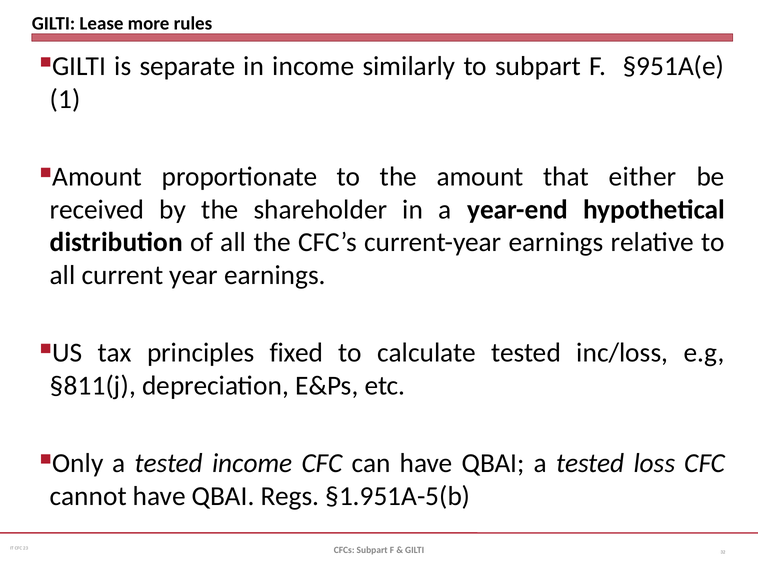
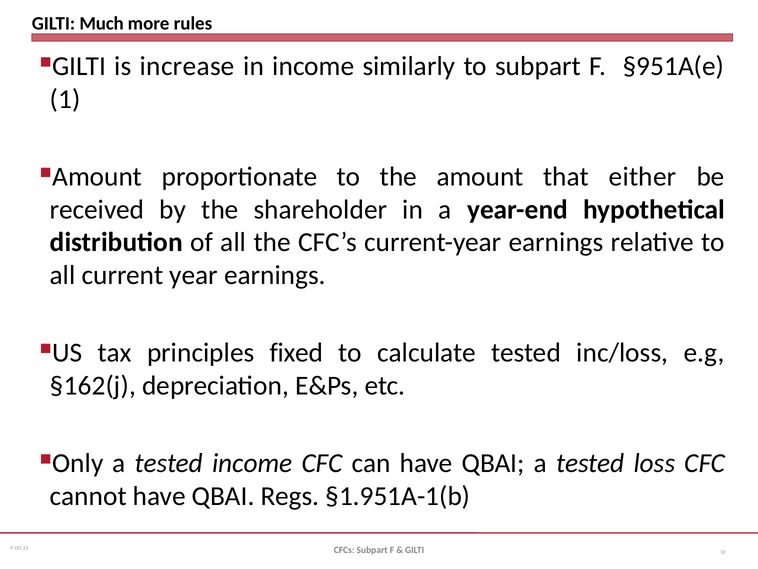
Lease: Lease -> Much
separate: separate -> increase
§811(j: §811(j -> §162(j
§1.951A-5(b: §1.951A-5(b -> §1.951A-1(b
